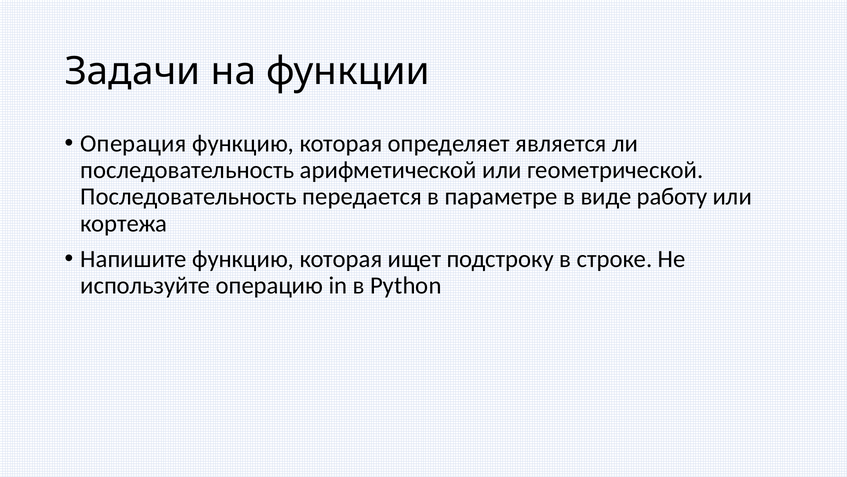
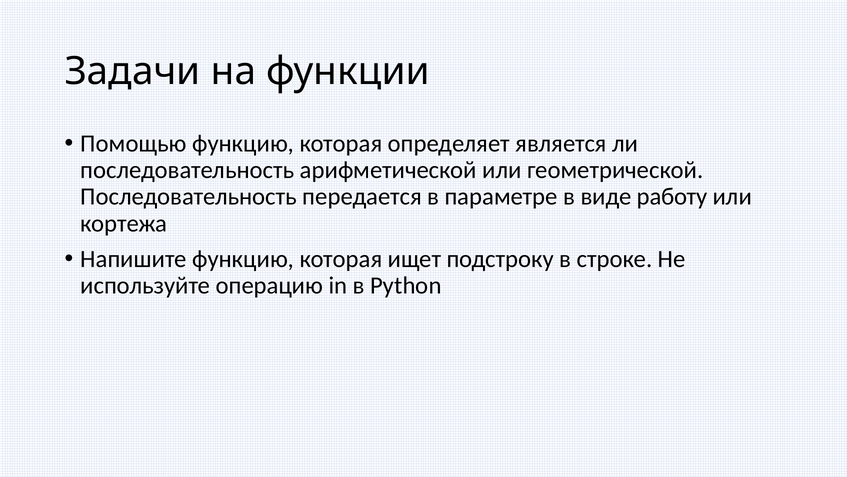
Операция: Операция -> Помощью
